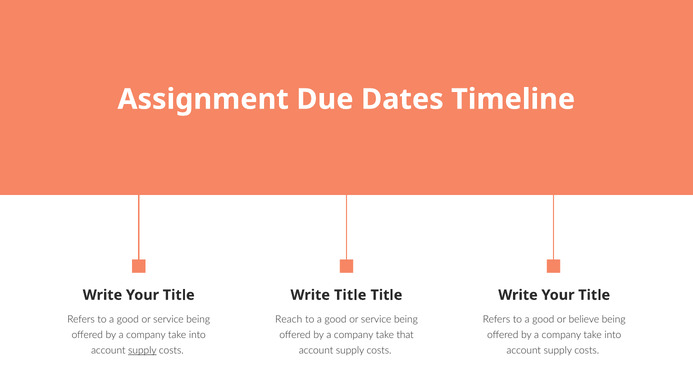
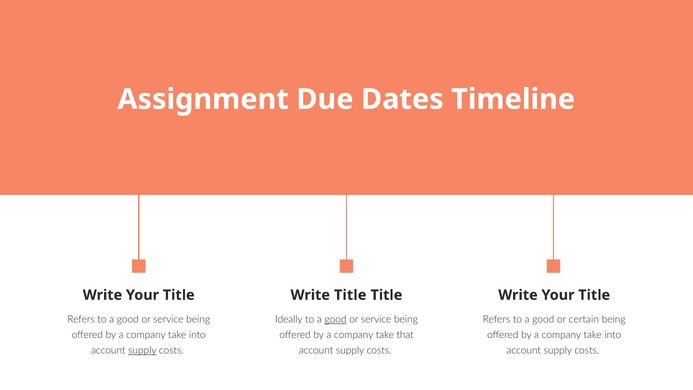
Reach: Reach -> Ideally
good at (336, 319) underline: none -> present
believe: believe -> certain
